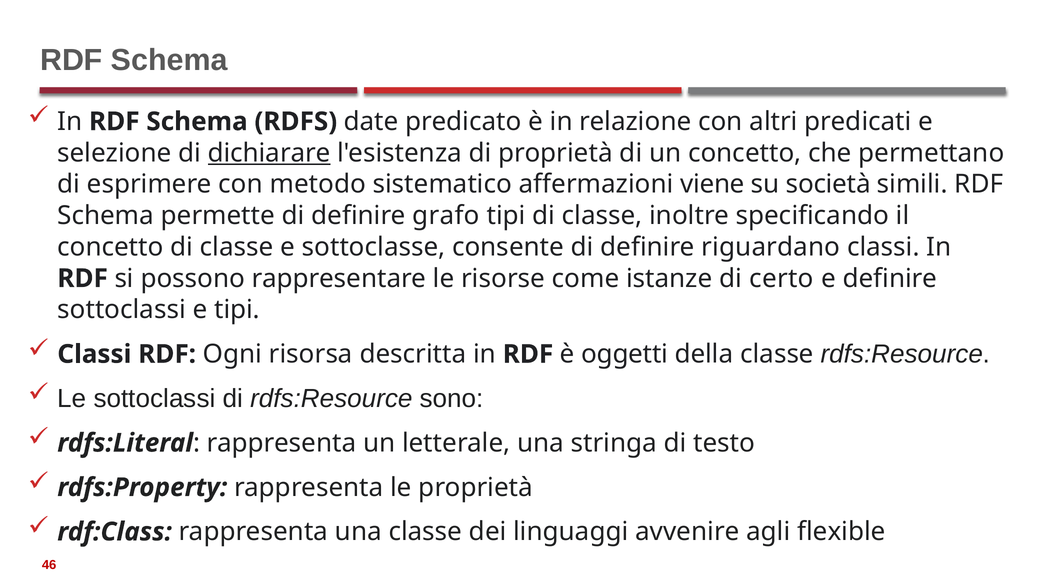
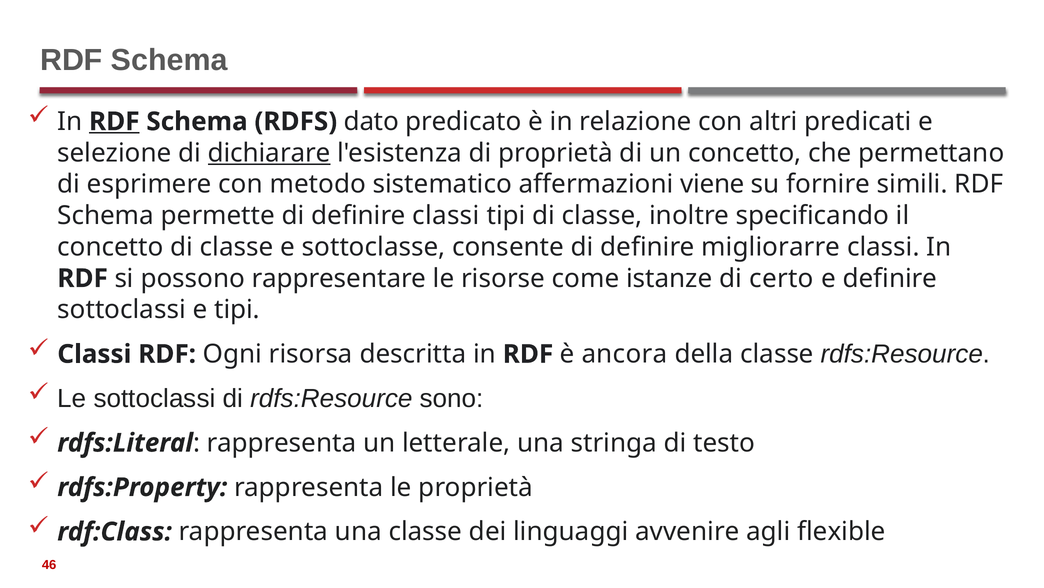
RDF at (114, 121) underline: none -> present
date: date -> dato
società: società -> fornire
definire grafo: grafo -> classi
riguardano: riguardano -> migliorarre
oggetti: oggetti -> ancora
